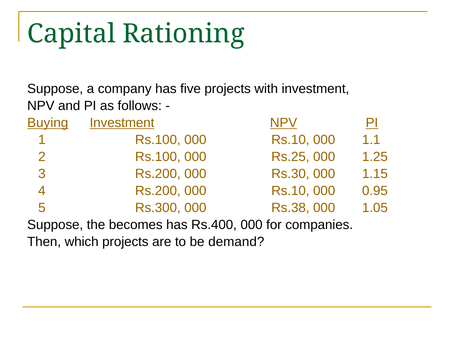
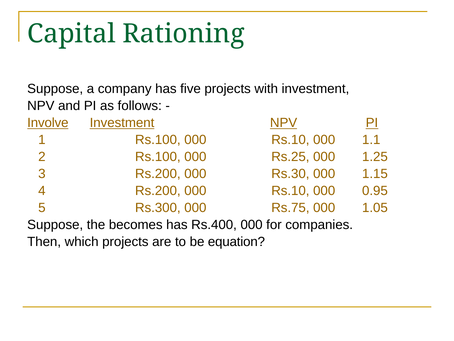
Buying: Buying -> Involve
Rs.38: Rs.38 -> Rs.75
demand: demand -> equation
